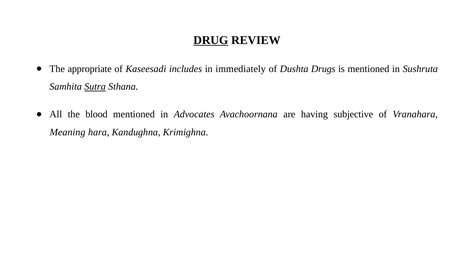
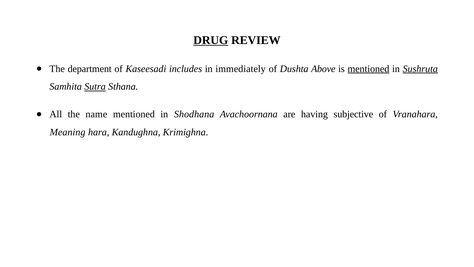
appropriate: appropriate -> department
Drugs: Drugs -> Above
mentioned at (368, 69) underline: none -> present
Sushruta underline: none -> present
blood: blood -> name
Advocates: Advocates -> Shodhana
